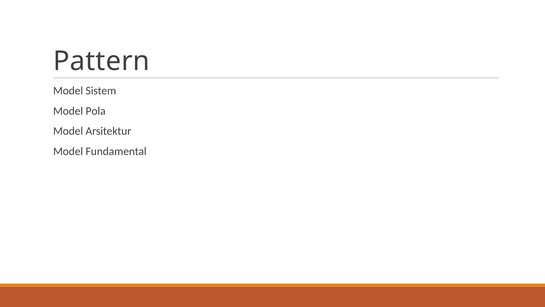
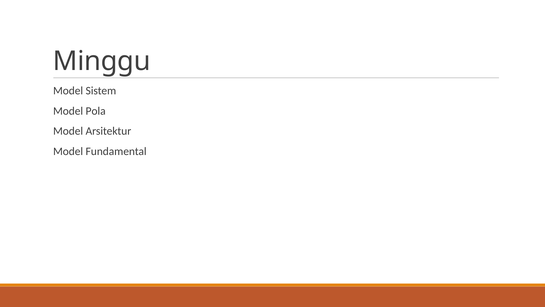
Pattern: Pattern -> Minggu
